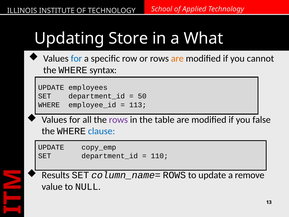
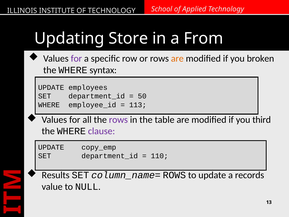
What: What -> From
for at (76, 58) colour: blue -> purple
cannot: cannot -> broken
false: false -> third
clause colour: blue -> purple
remove: remove -> records
